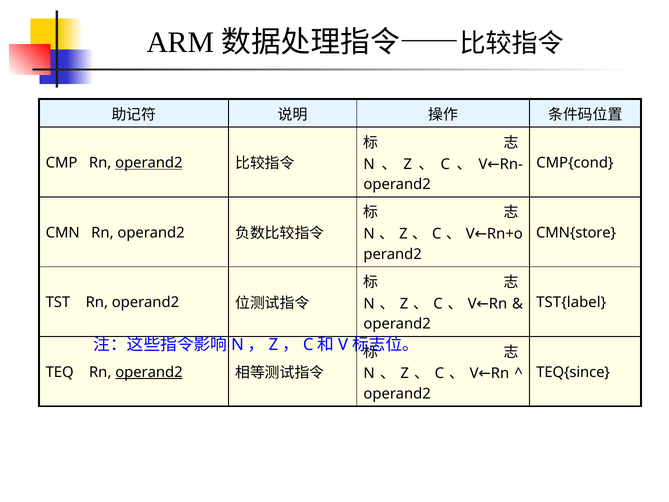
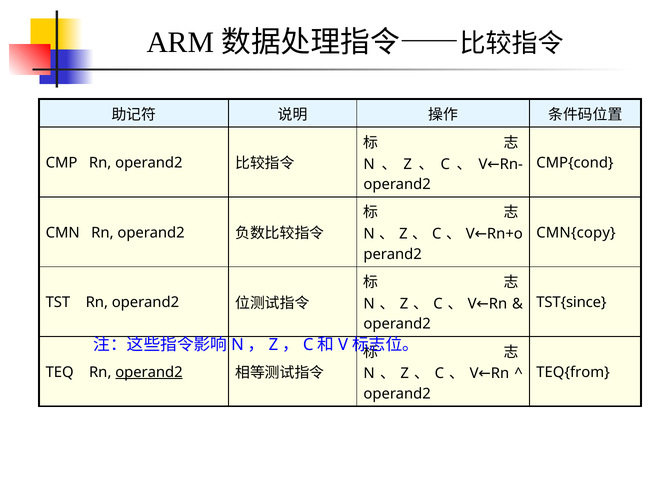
operand2 at (149, 163) underline: present -> none
CMN{store: CMN{store -> CMN{copy
TST{label: TST{label -> TST{since
TEQ{since: TEQ{since -> TEQ{from
